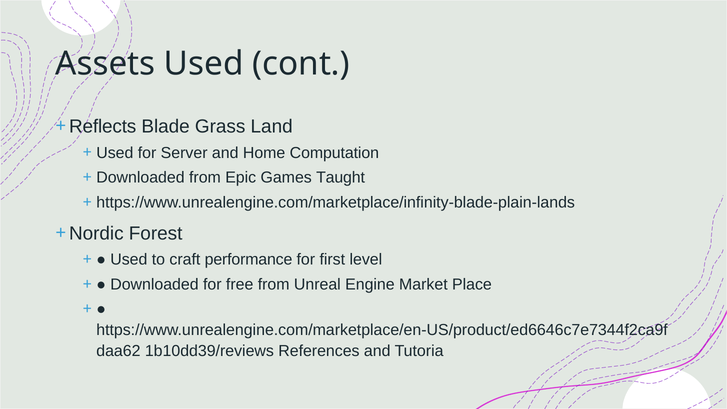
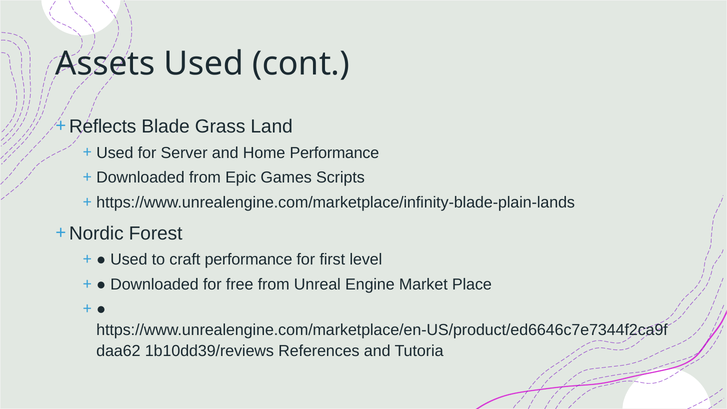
Home Computation: Computation -> Performance
Taught: Taught -> Scripts
